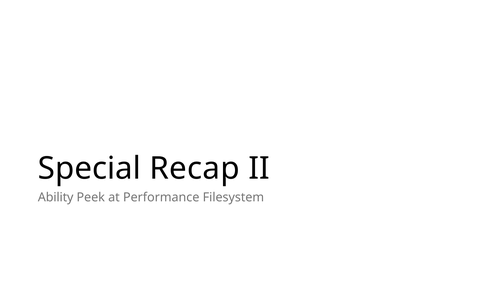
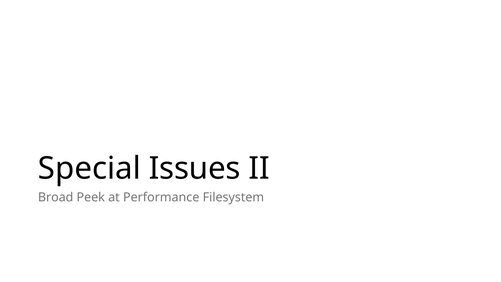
Recap: Recap -> Issues
Ability: Ability -> Broad
